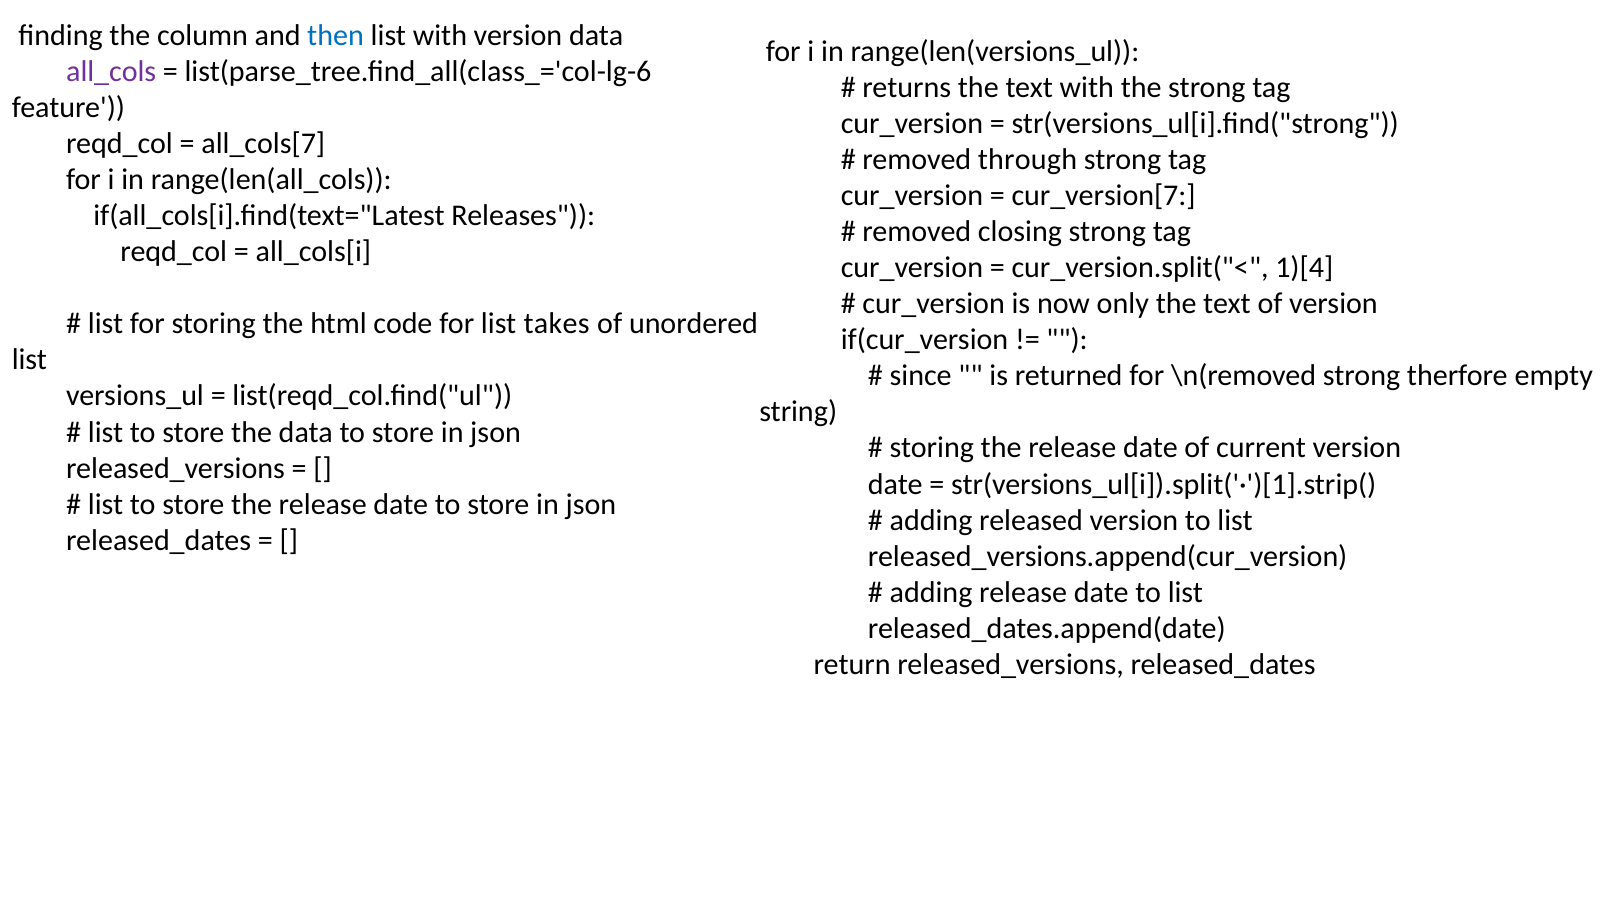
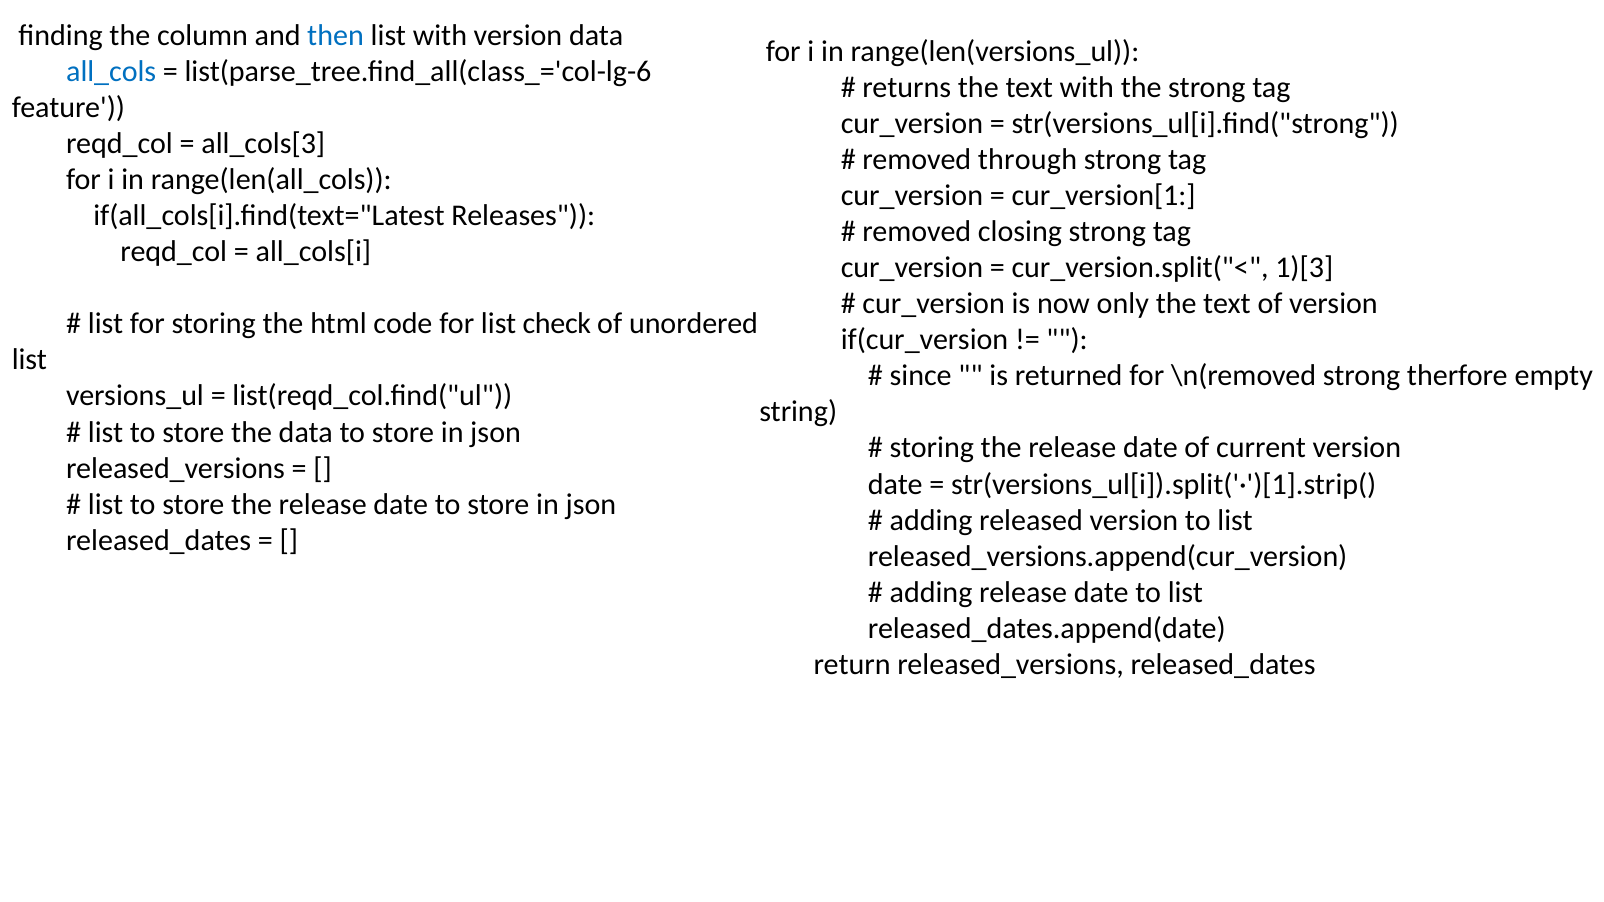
all_cols colour: purple -> blue
all_cols[7: all_cols[7 -> all_cols[3
cur_version[7: cur_version[7 -> cur_version[1
1)[4: 1)[4 -> 1)[3
takes: takes -> check
